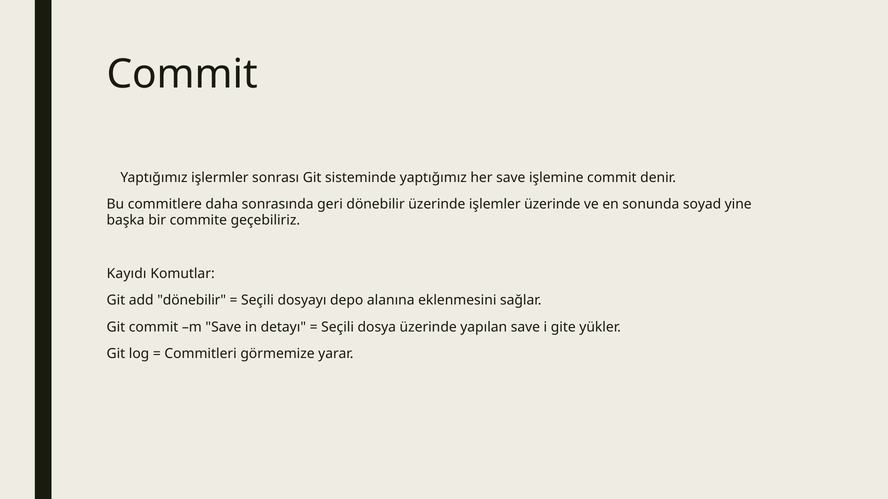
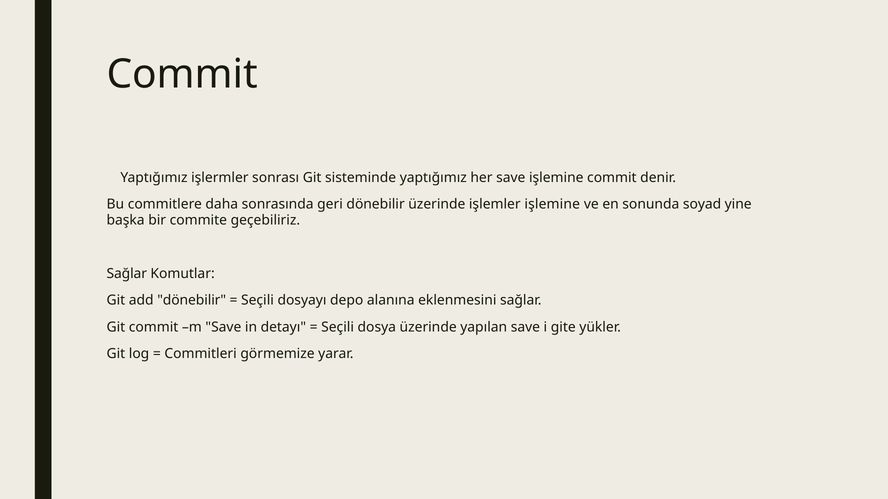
işlemler üzerinde: üzerinde -> işlemine
Kayıdı at (127, 274): Kayıdı -> Sağlar
